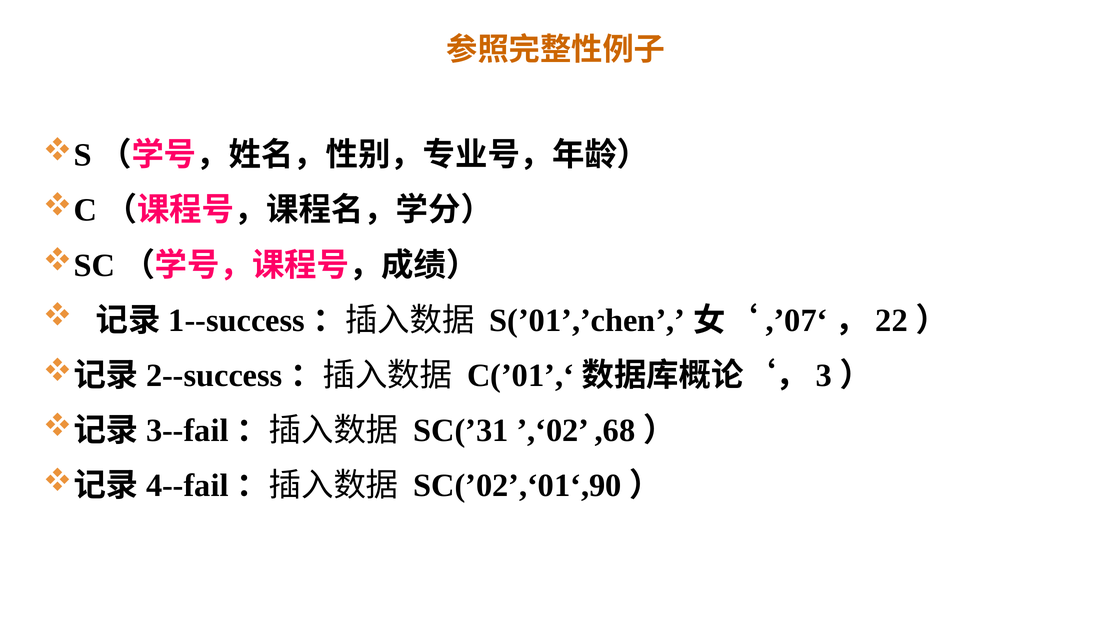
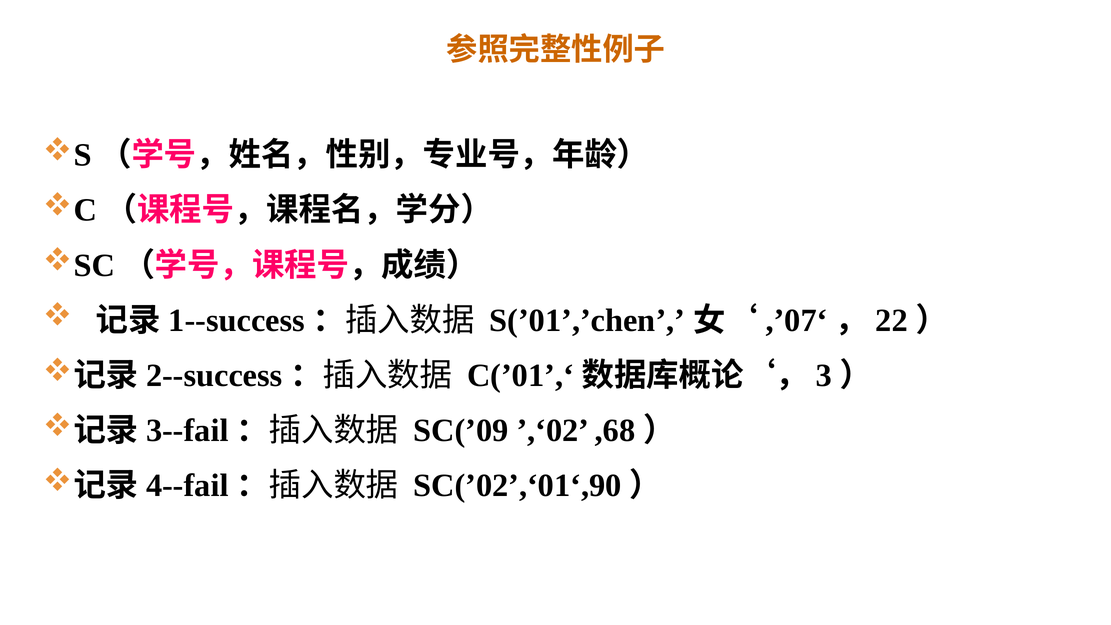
SC(’31: SC(’31 -> SC(’09
